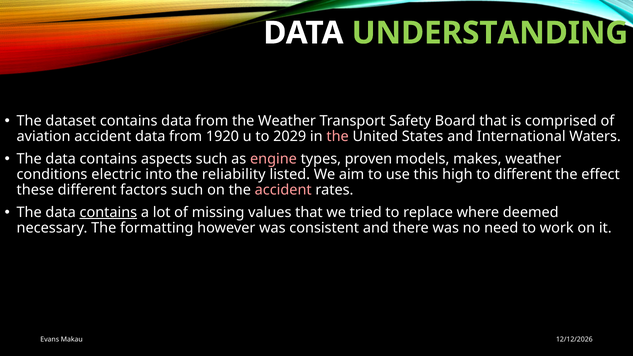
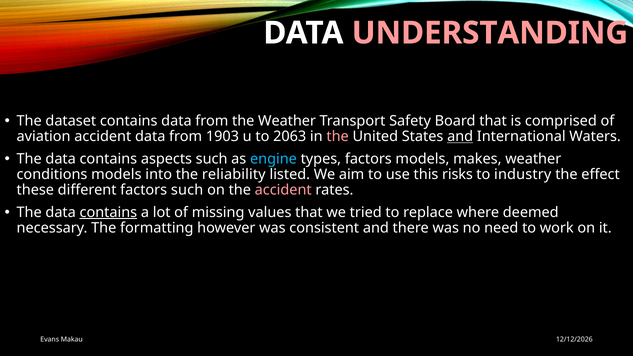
UNDERSTANDING colour: light green -> pink
1920: 1920 -> 1903
2029: 2029 -> 2063
and at (460, 137) underline: none -> present
engine colour: pink -> light blue
types proven: proven -> factors
conditions electric: electric -> models
high: high -> risks
to different: different -> industry
